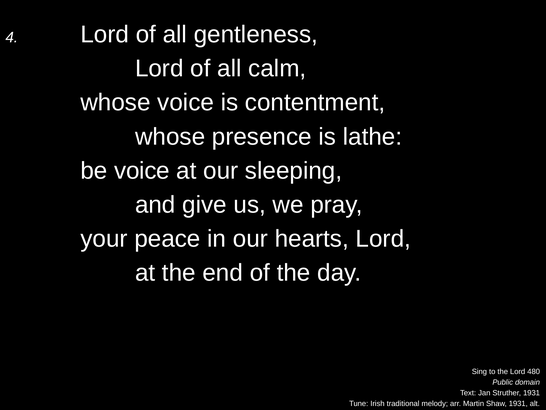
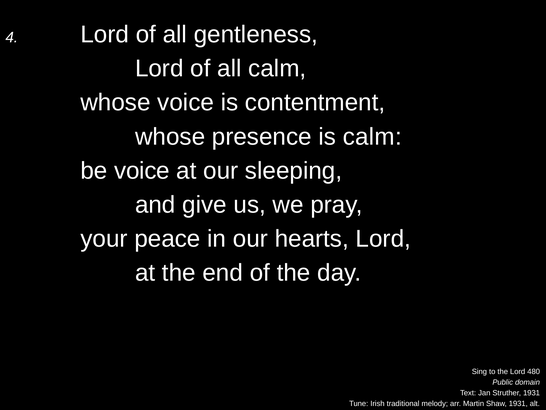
is lathe: lathe -> calm
